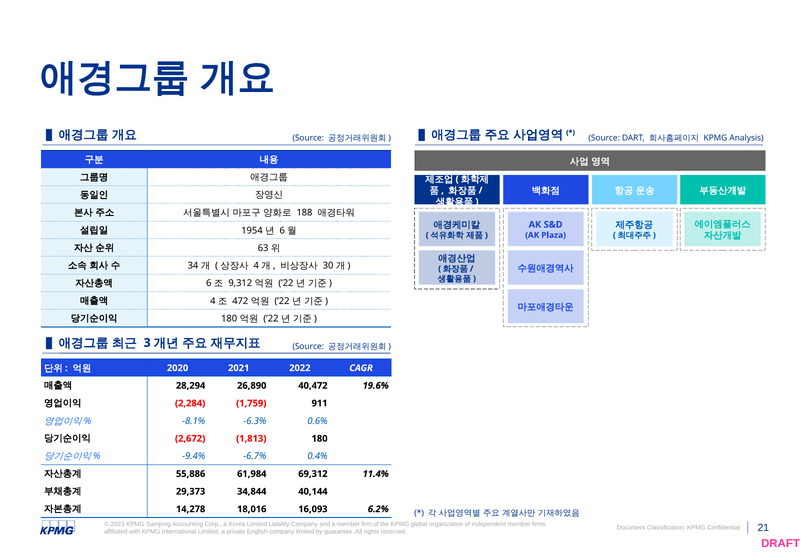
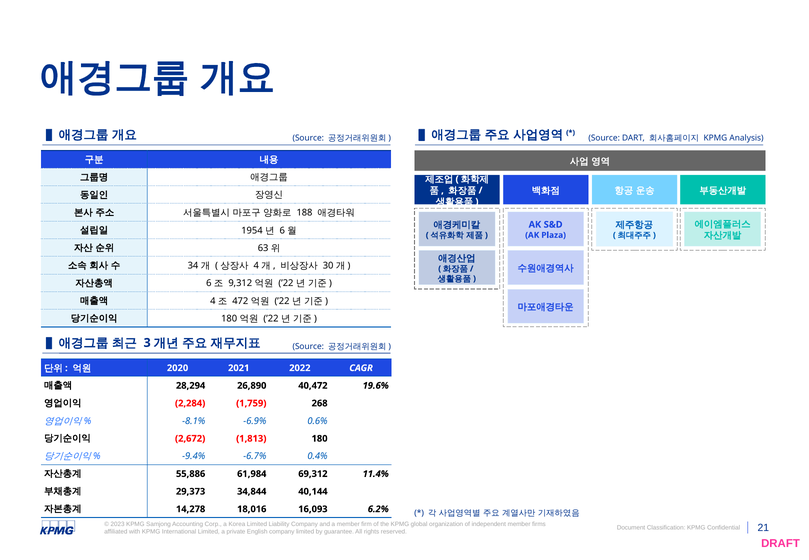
911: 911 -> 268
-6.3%: -6.3% -> -6.9%
